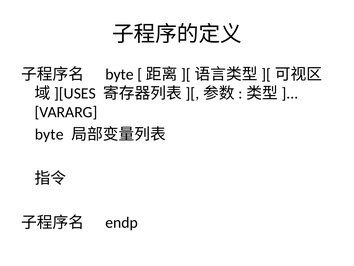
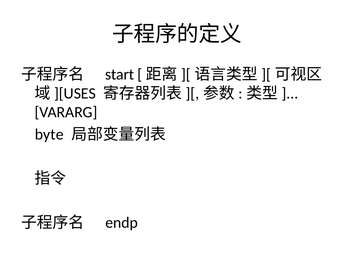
byte at (120, 74): byte -> start
